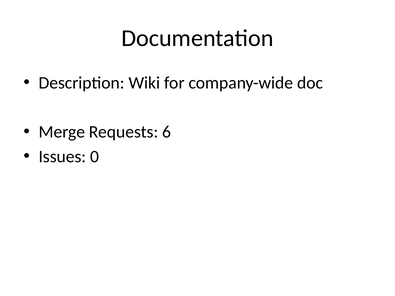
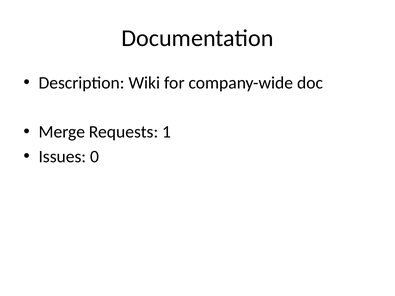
6: 6 -> 1
